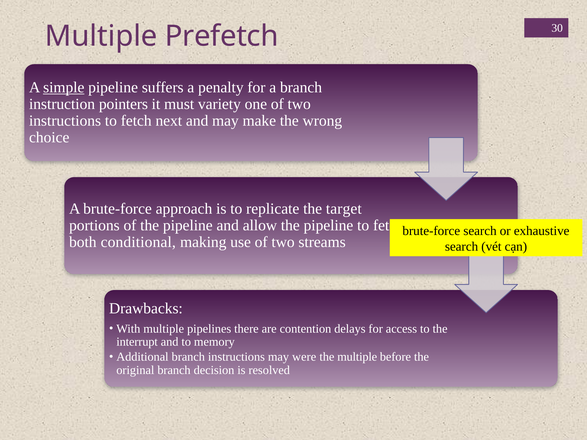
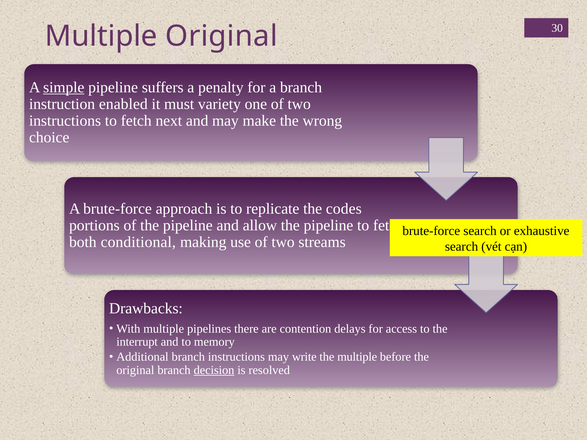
Multiple Prefetch: Prefetch -> Original
pointers: pointers -> enabled
target: target -> codes
were: were -> write
decision underline: none -> present
